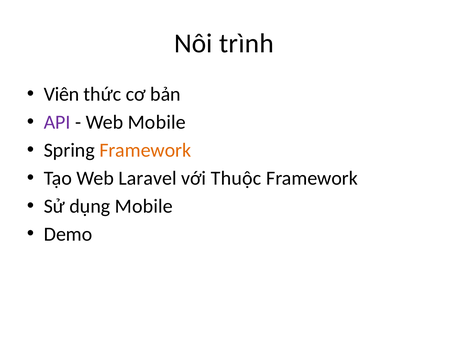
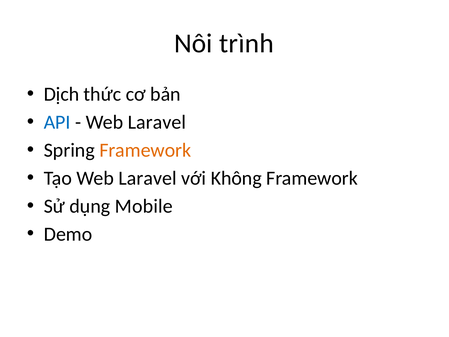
Viên: Viên -> Dịch
API colour: purple -> blue
Mobile at (157, 122): Mobile -> Laravel
Thuộc: Thuộc -> Không
